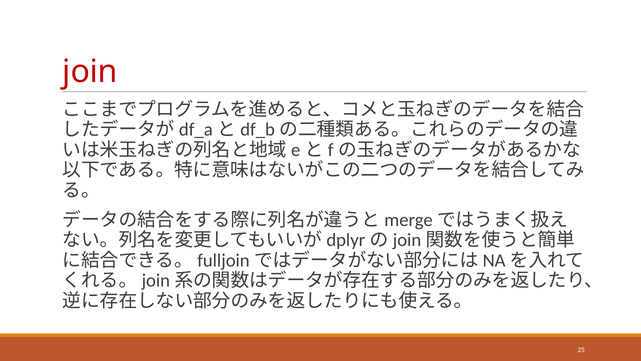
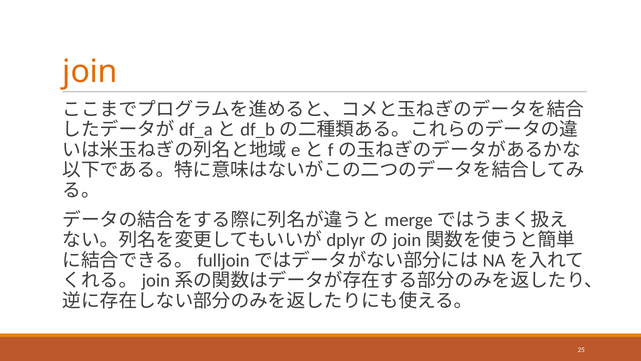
join colour: red -> orange
